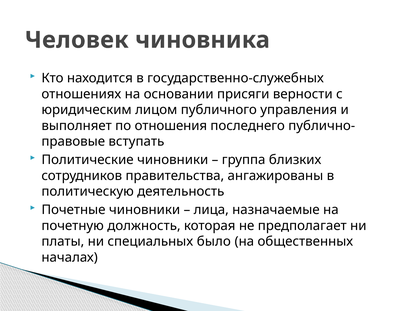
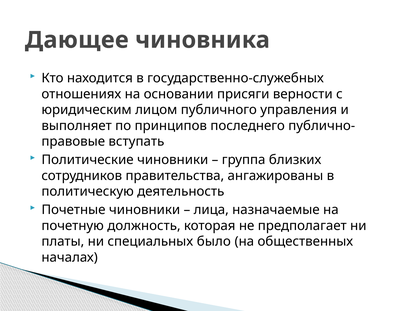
Человек: Человек -> Дающее
отношения: отношения -> принципов
